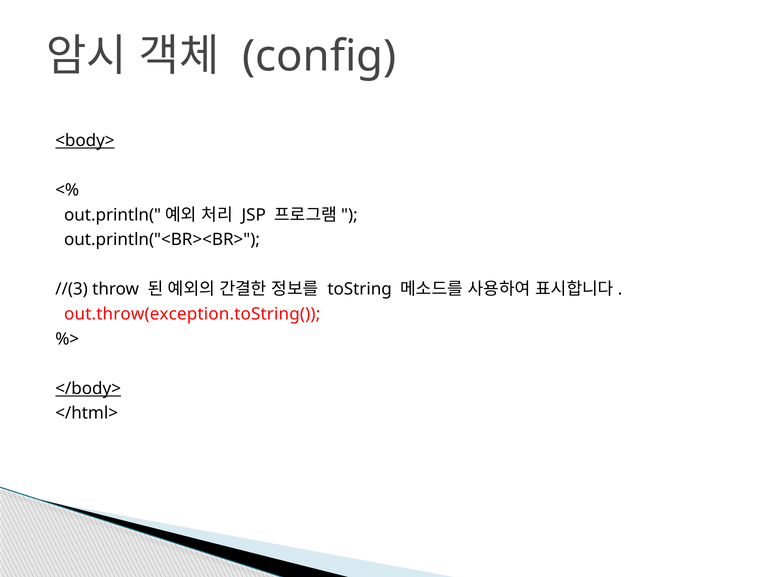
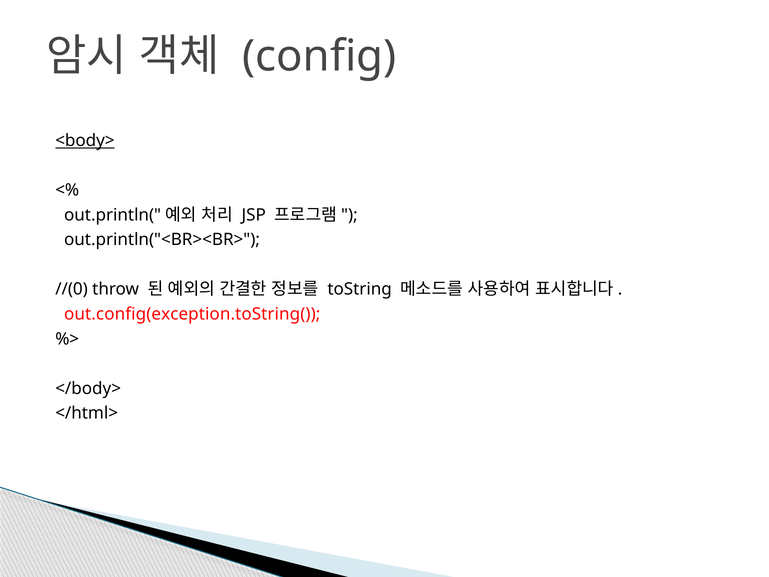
//(3: //(3 -> //(0
out.throw(exception.toString(: out.throw(exception.toString( -> out.config(exception.toString(
</body> underline: present -> none
